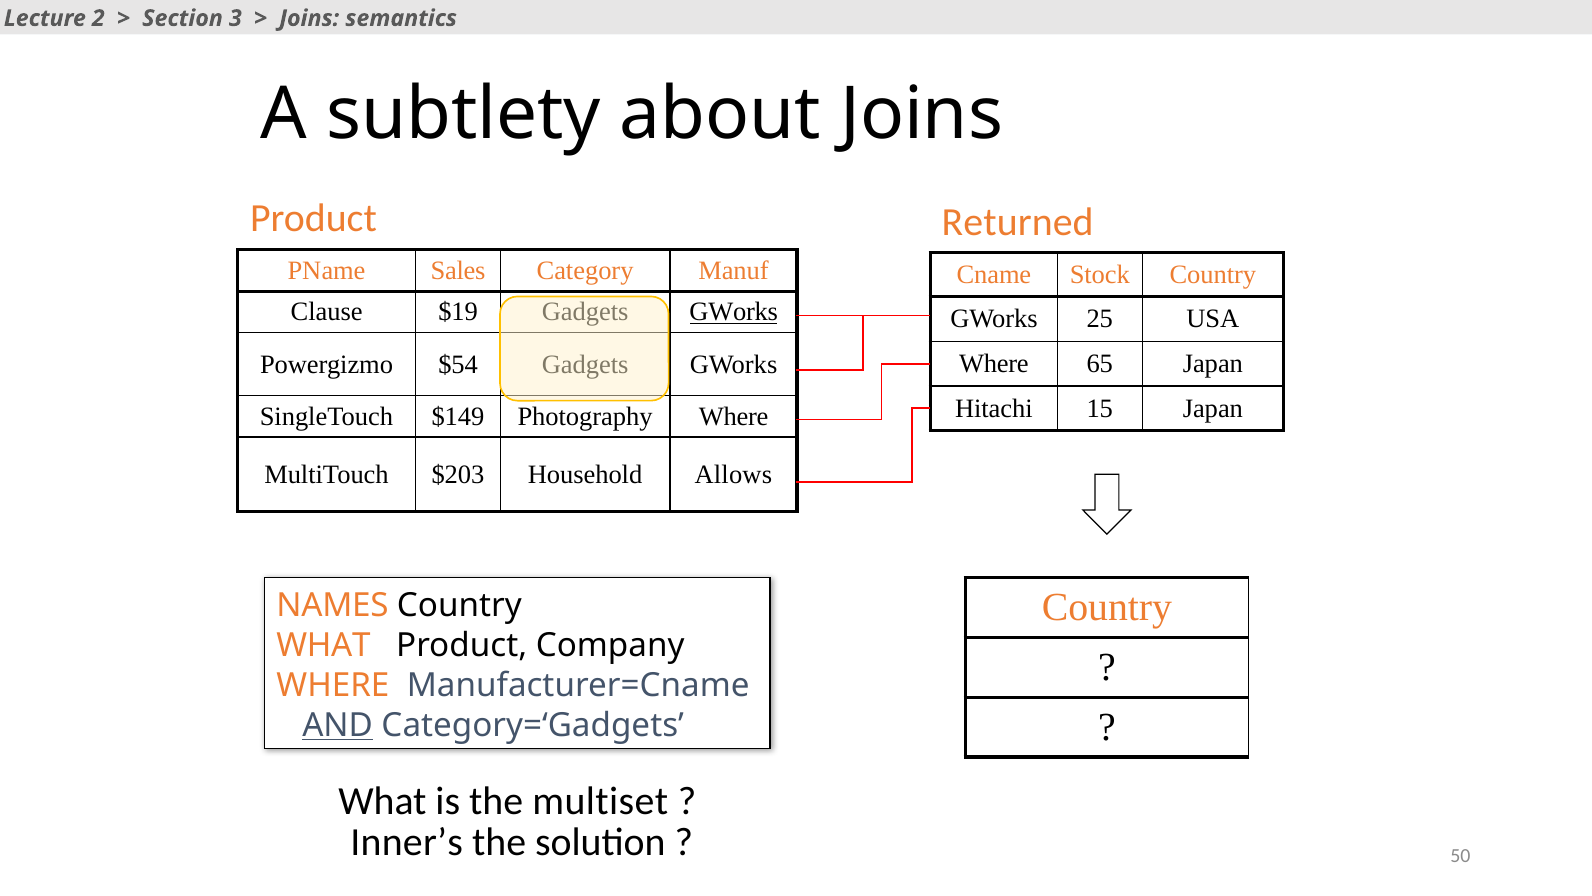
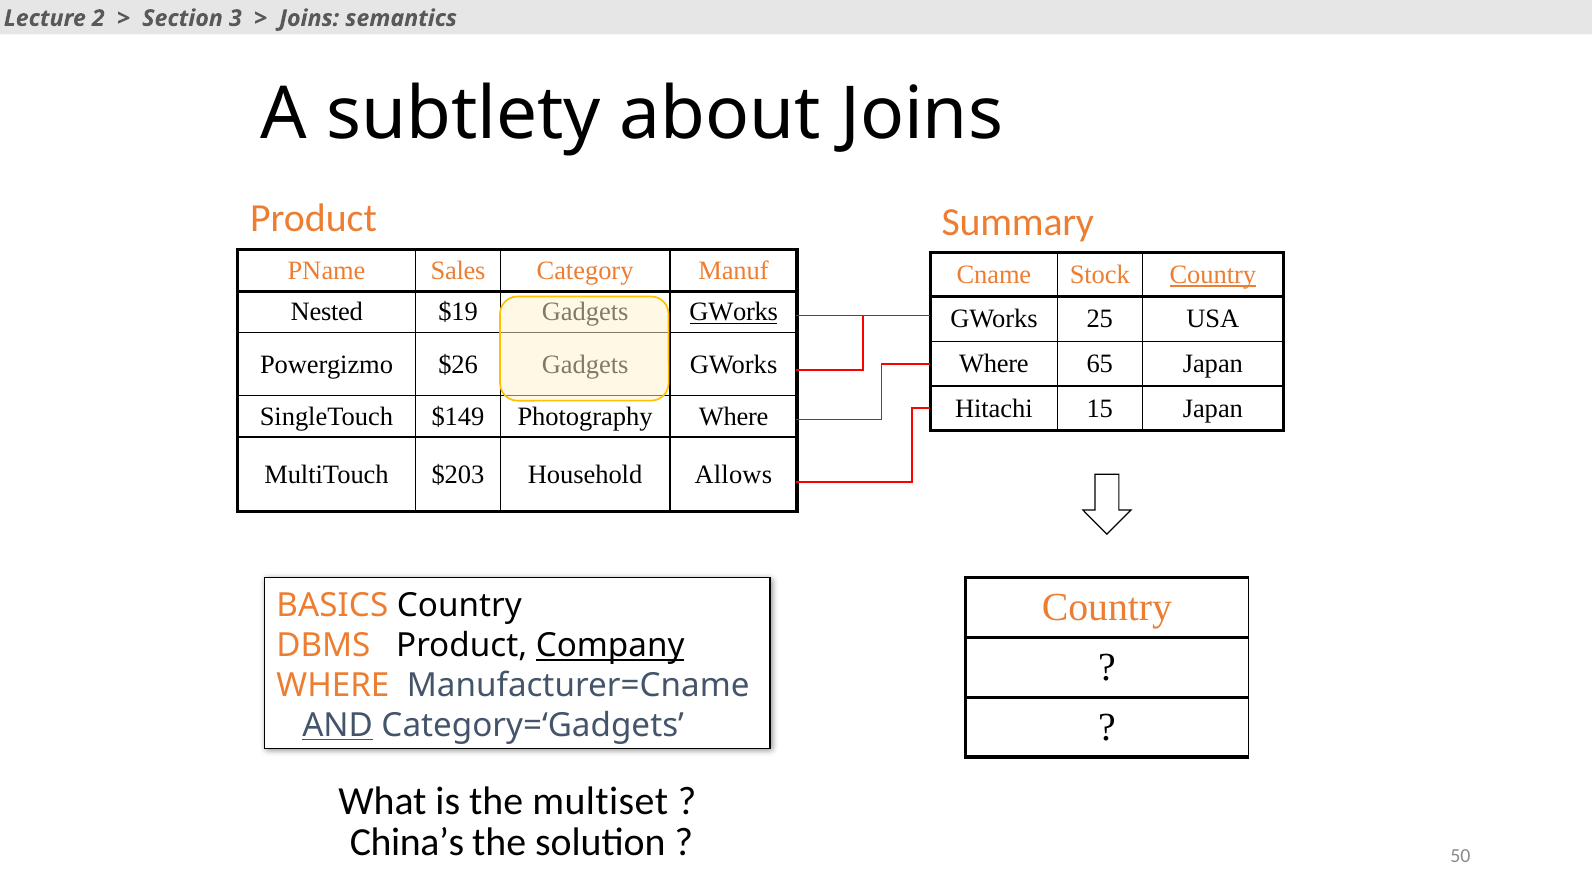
Returned: Returned -> Summary
Country at (1213, 275) underline: none -> present
Clause: Clause -> Nested
$54: $54 -> $26
NAMES: NAMES -> BASICS
WHAT at (323, 645): WHAT -> DBMS
Company underline: none -> present
Inner’s: Inner’s -> China’s
